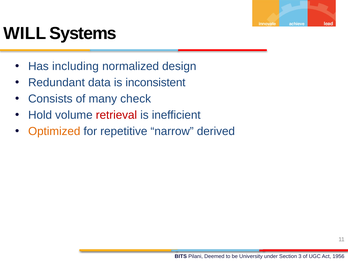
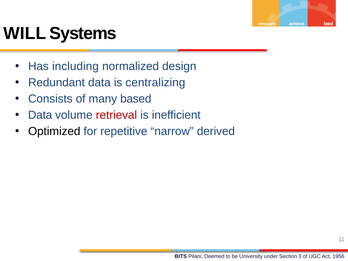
inconsistent: inconsistent -> centralizing
check: check -> based
Hold at (40, 115): Hold -> Data
Optimized colour: orange -> black
